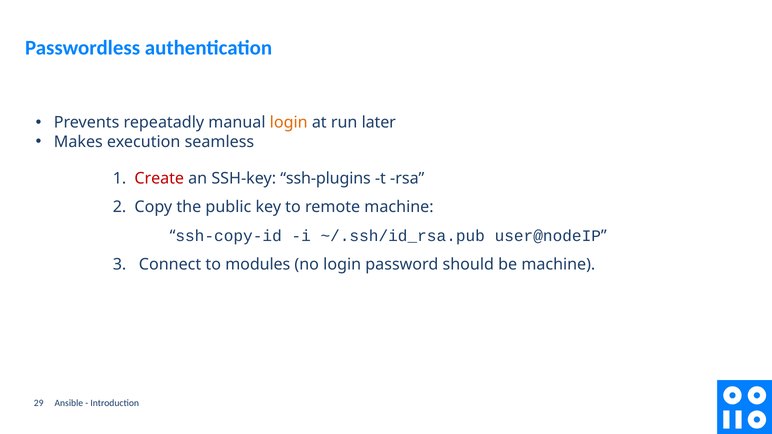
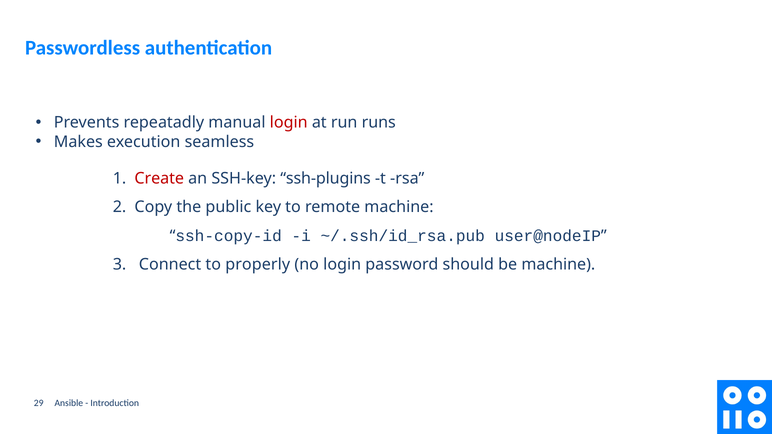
login at (289, 123) colour: orange -> red
later: later -> runs
modules: modules -> properly
